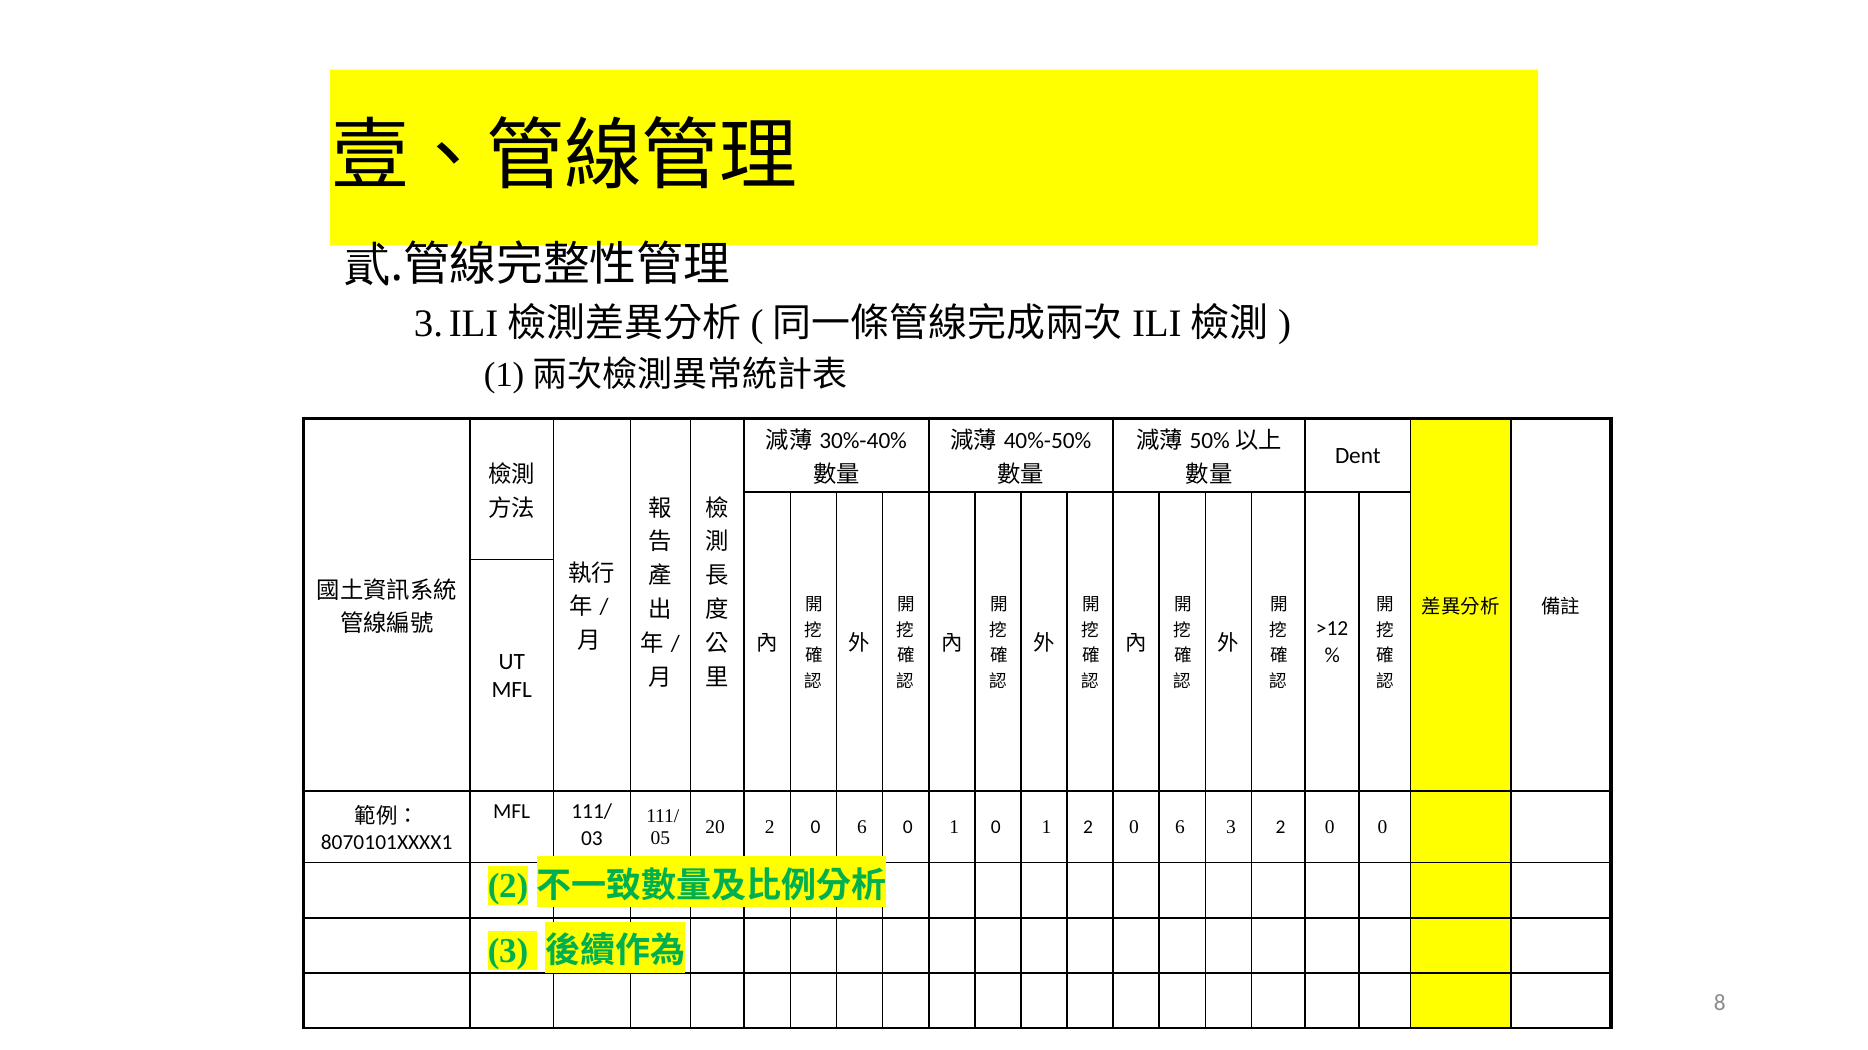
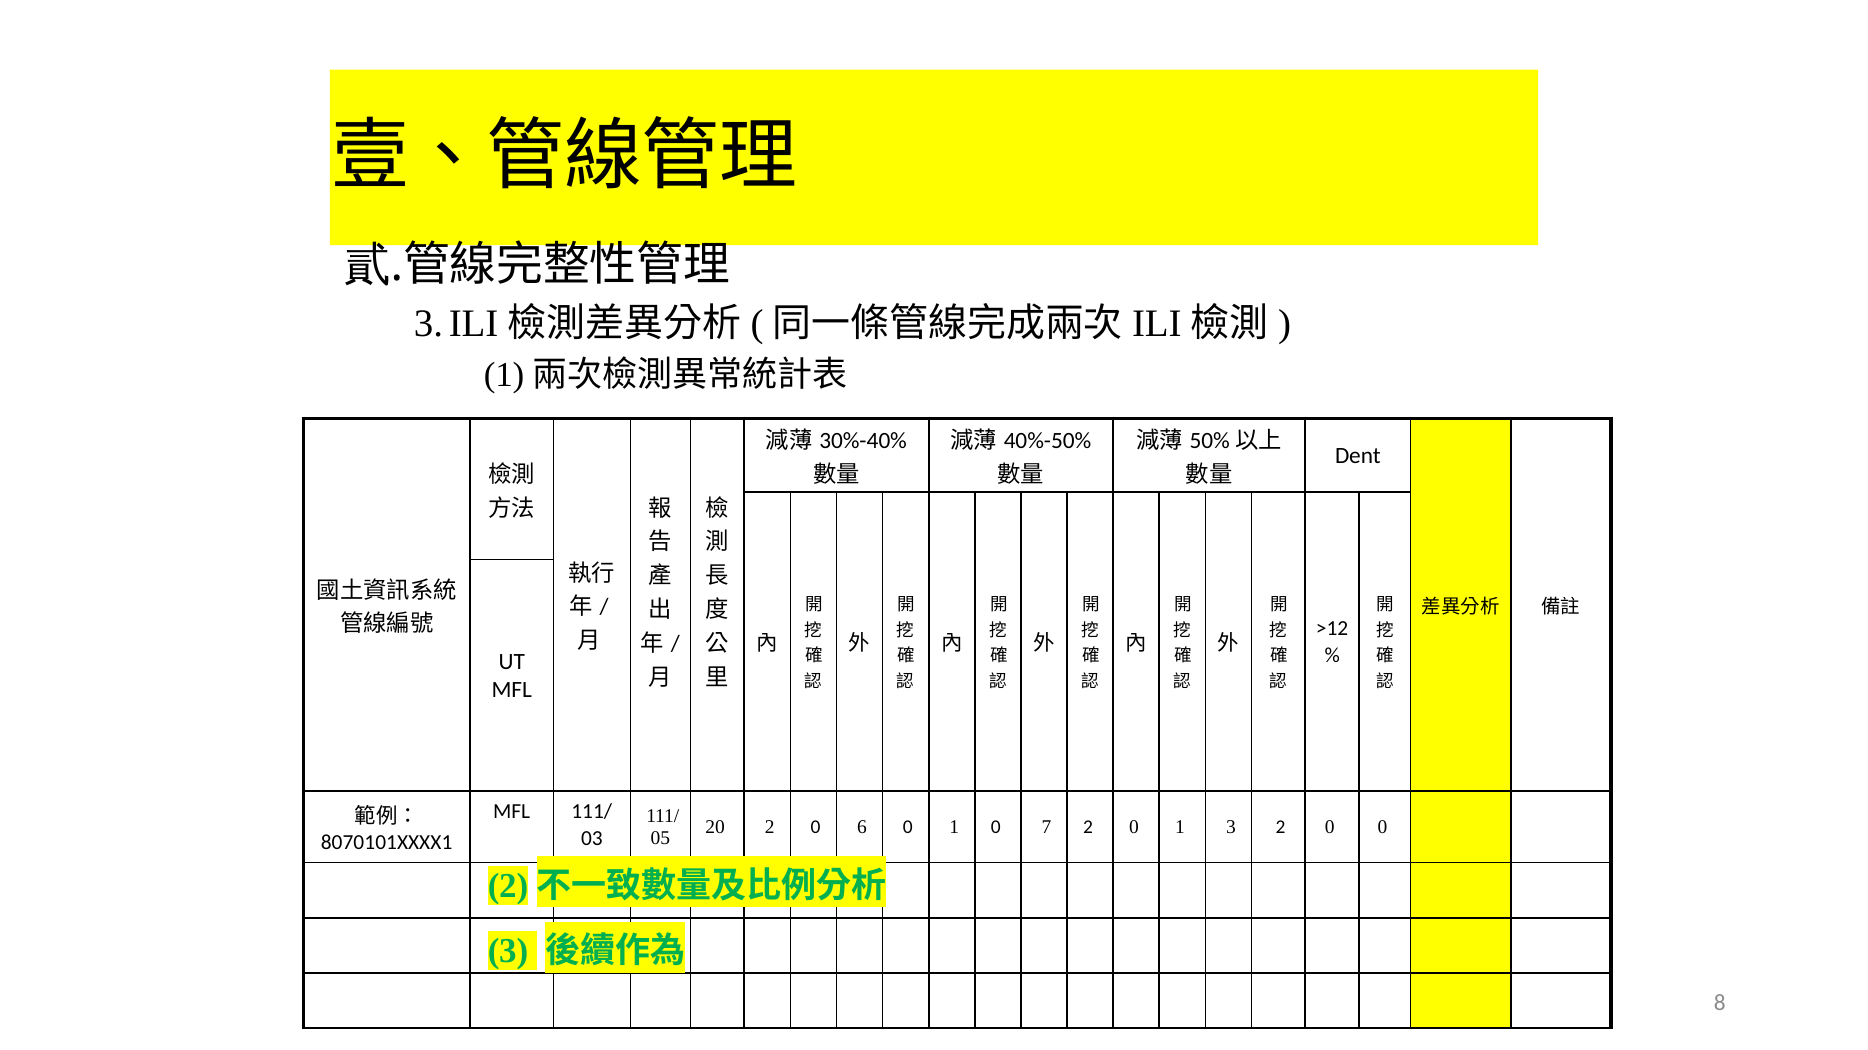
1 0 1: 1 -> 7
6 at (1180, 828): 6 -> 1
